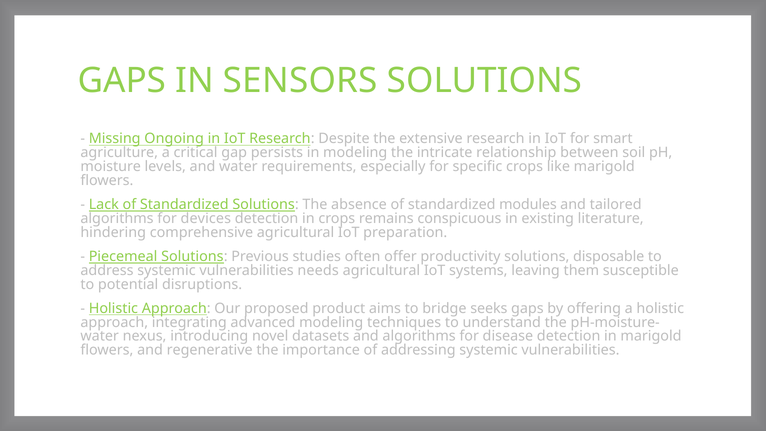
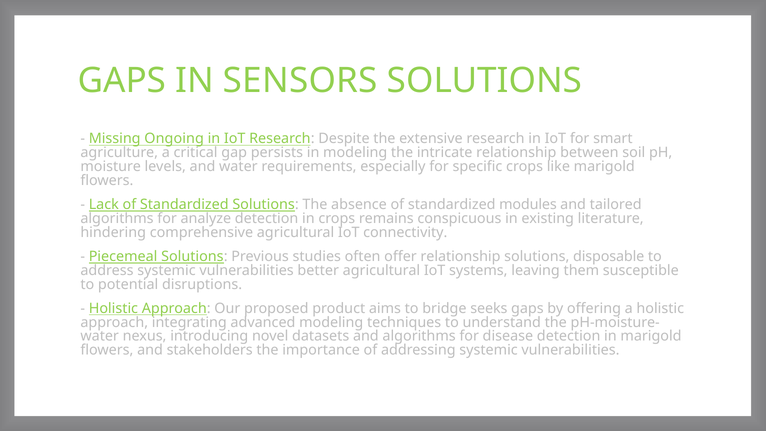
devices: devices -> analyze
preparation: preparation -> connectivity
offer productivity: productivity -> relationship
needs: needs -> better
regenerative: regenerative -> stakeholders
